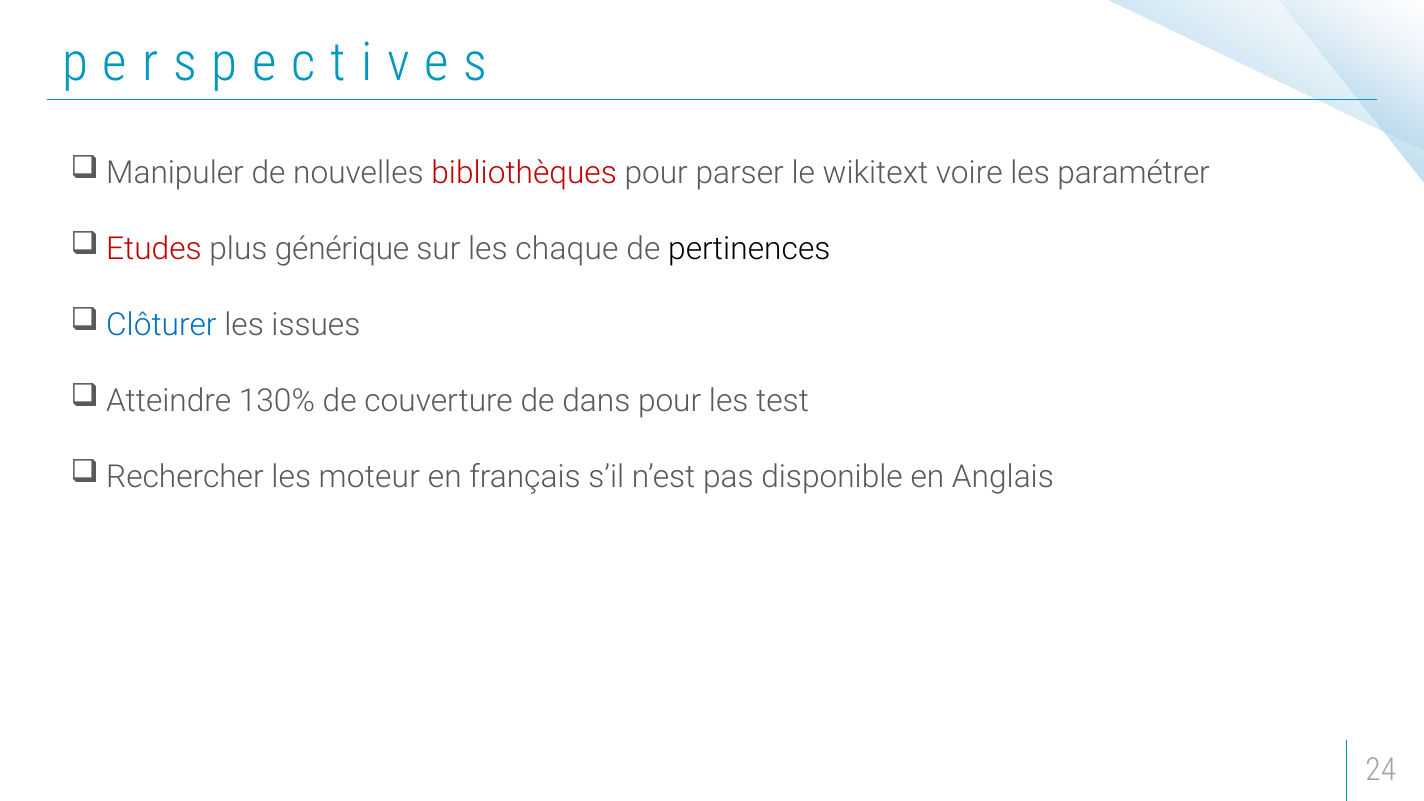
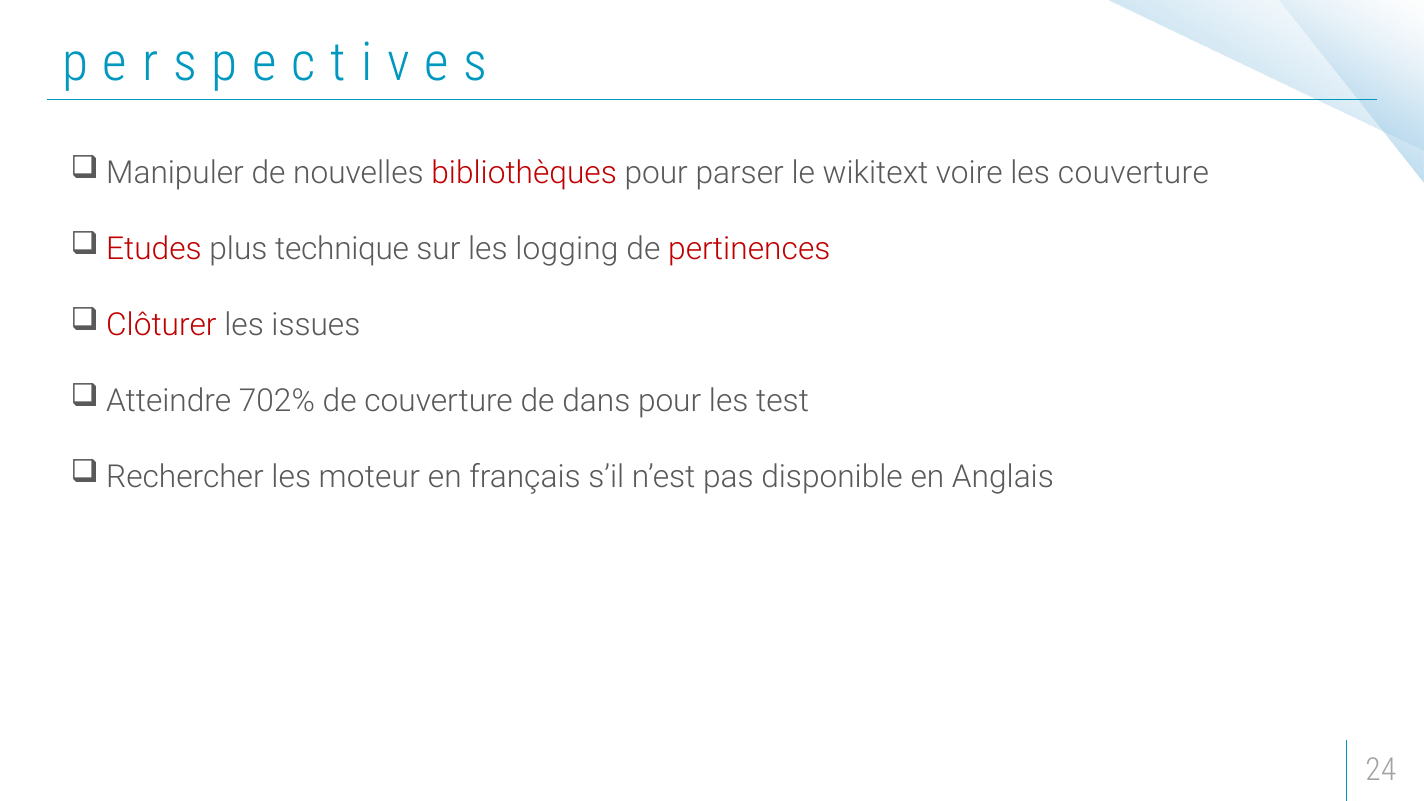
les paramétrer: paramétrer -> couverture
générique: générique -> technique
chaque: chaque -> logging
pertinences colour: black -> red
Clôturer colour: blue -> red
130%: 130% -> 702%
